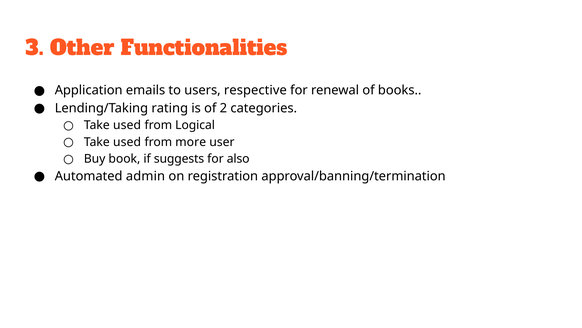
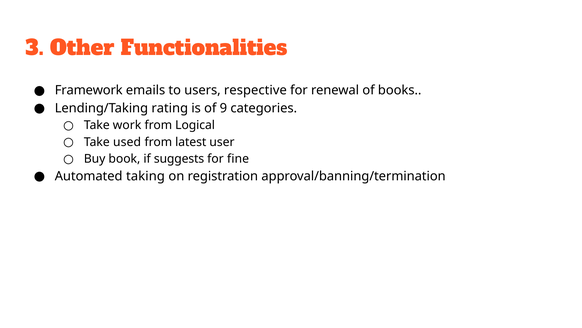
Application: Application -> Framework
2: 2 -> 9
used at (127, 125): used -> work
more: more -> latest
also: also -> fine
admin: admin -> taking
